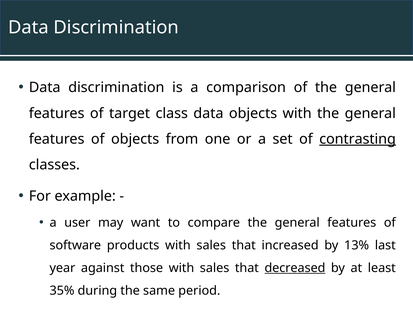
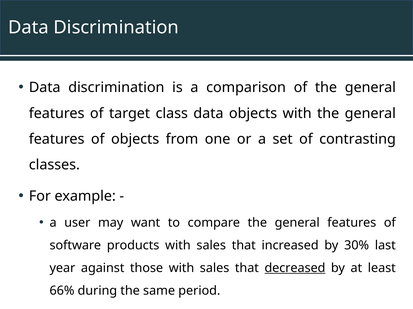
contrasting underline: present -> none
13%: 13% -> 30%
35%: 35% -> 66%
